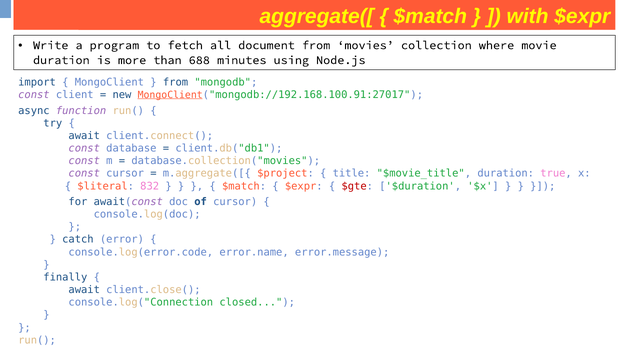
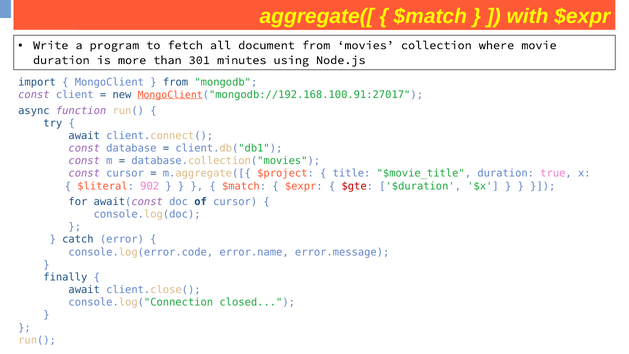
688: 688 -> 301
832: 832 -> 902
